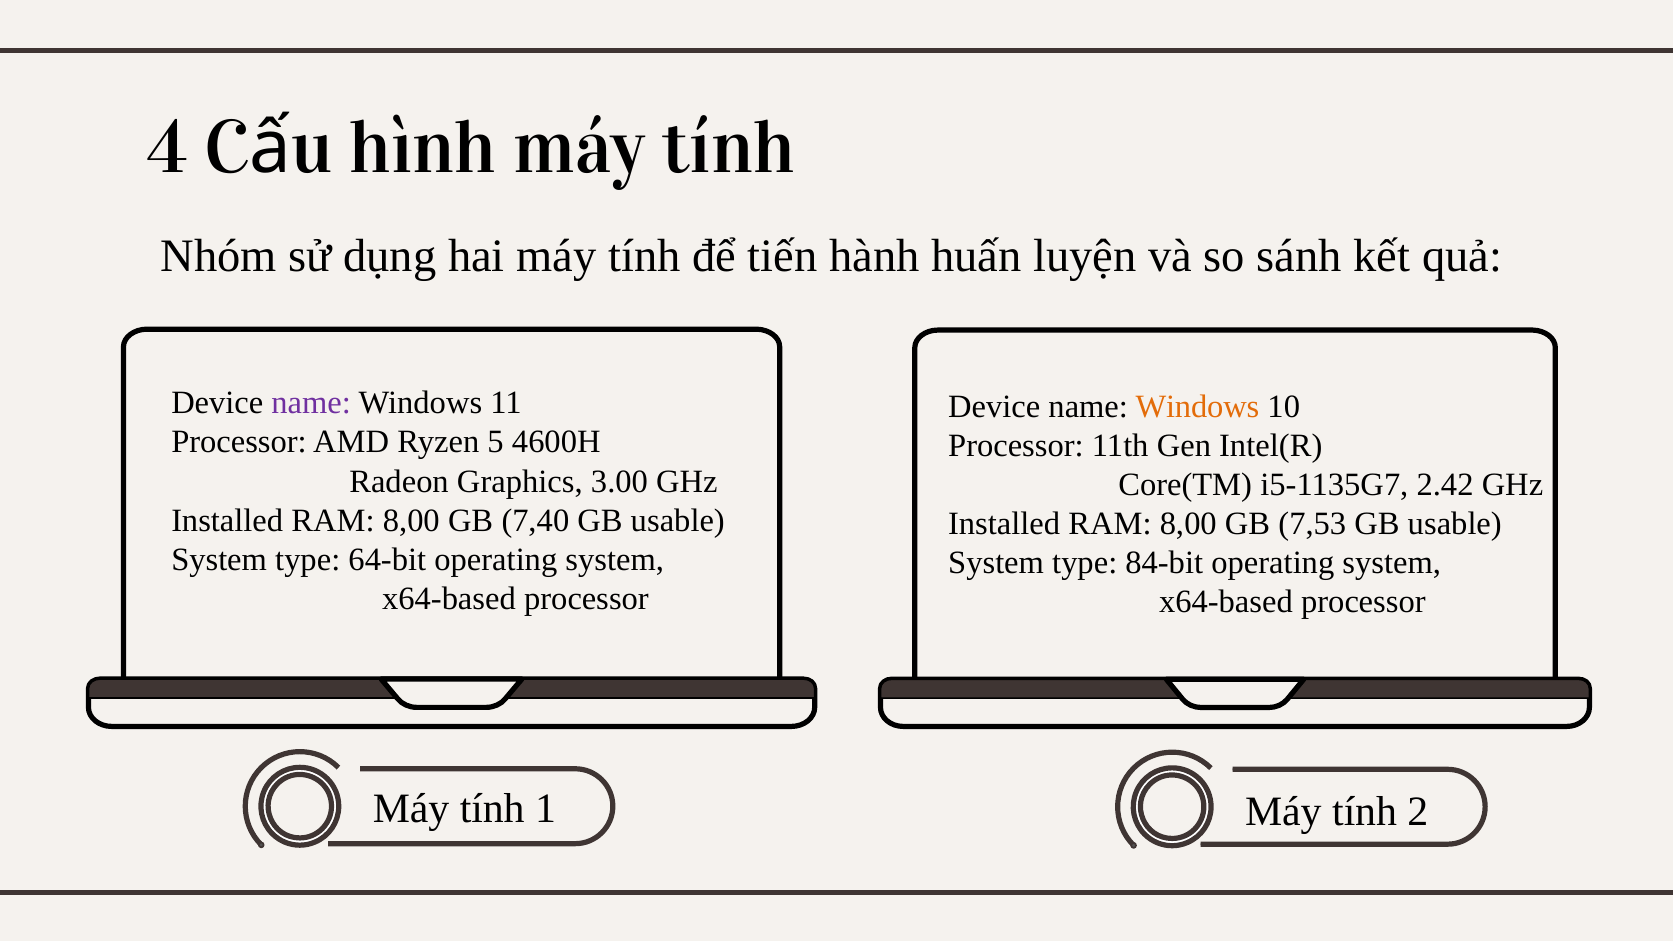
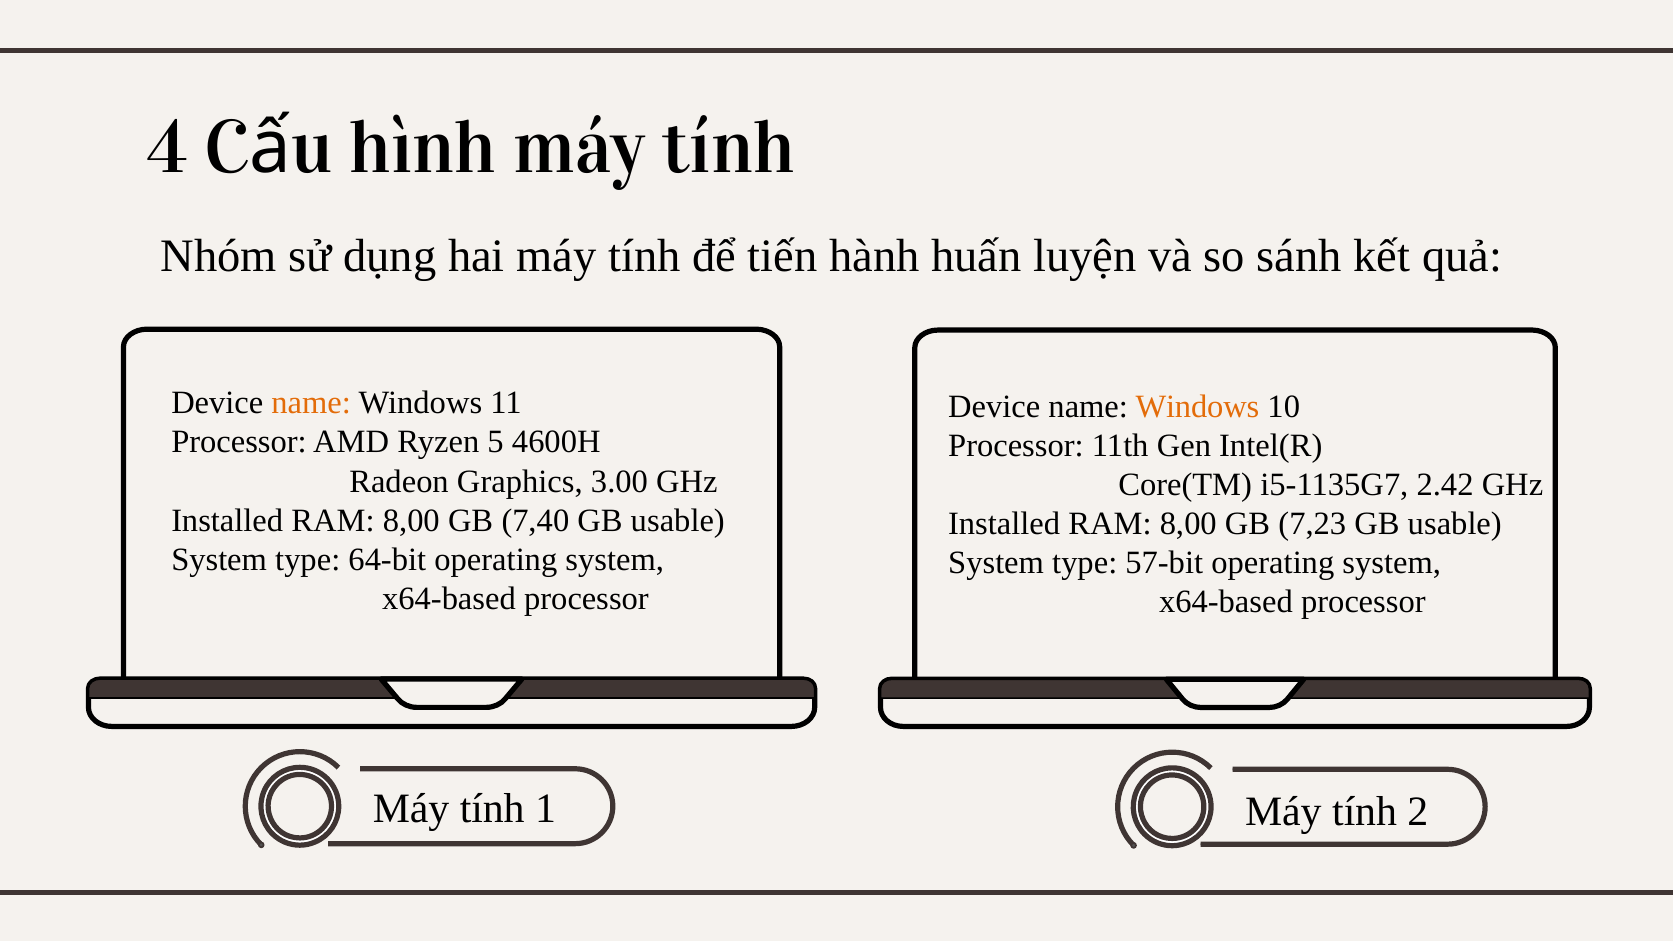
name at (311, 403) colour: purple -> orange
7,53: 7,53 -> 7,23
84-bit: 84-bit -> 57-bit
